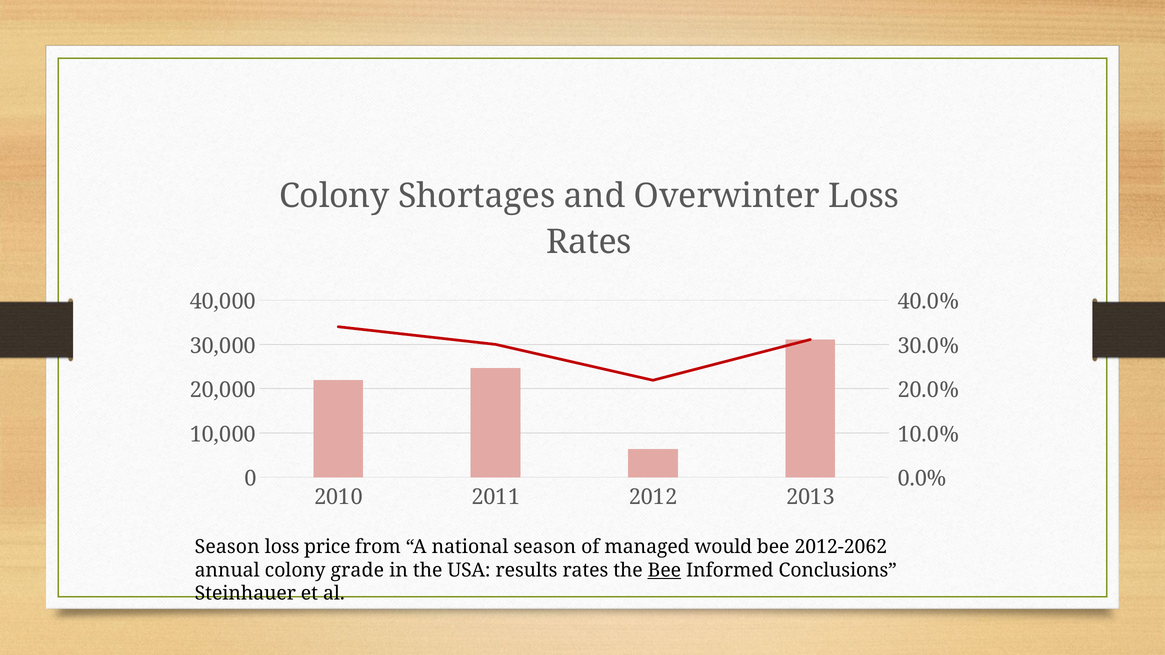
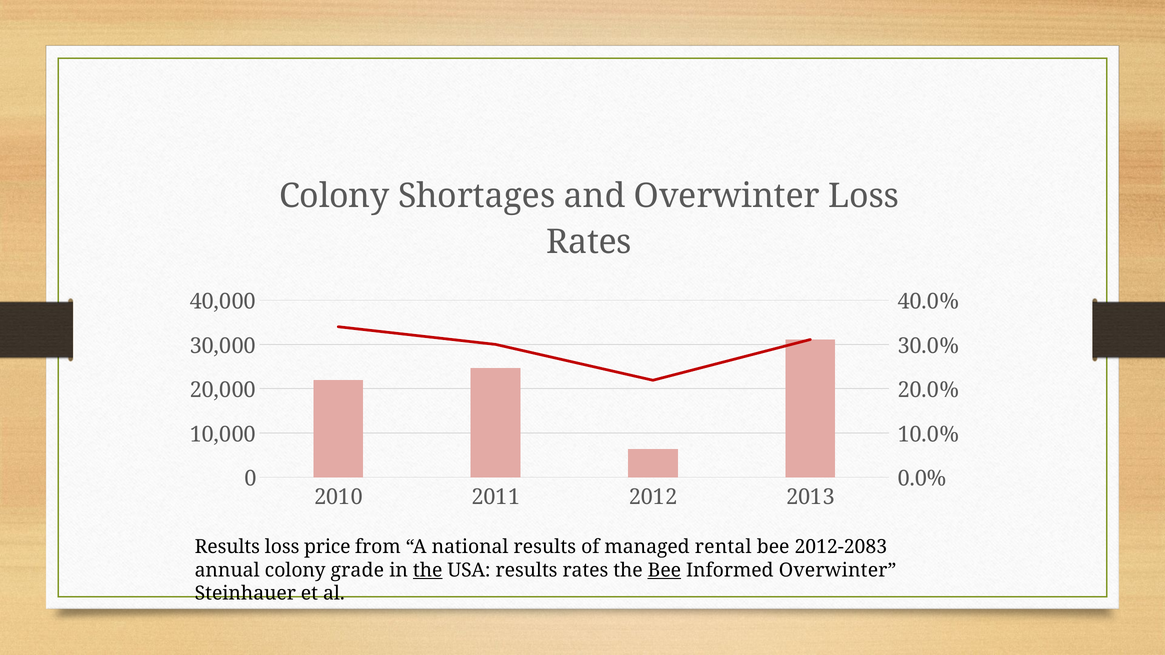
Season at (227, 547): Season -> Results
national season: season -> results
would: would -> rental
2012-2062: 2012-2062 -> 2012-2083
the at (428, 571) underline: none -> present
Informed Conclusions: Conclusions -> Overwinter
